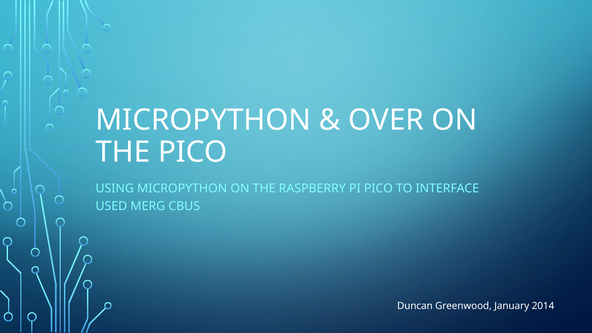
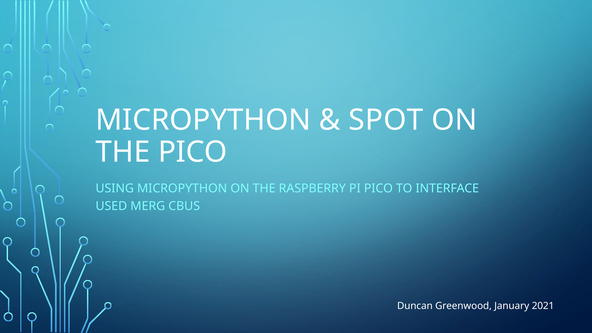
OVER: OVER -> SPOT
2014: 2014 -> 2021
